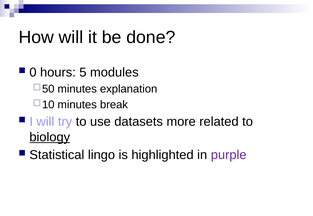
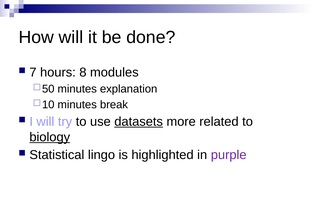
0: 0 -> 7
5: 5 -> 8
datasets underline: none -> present
